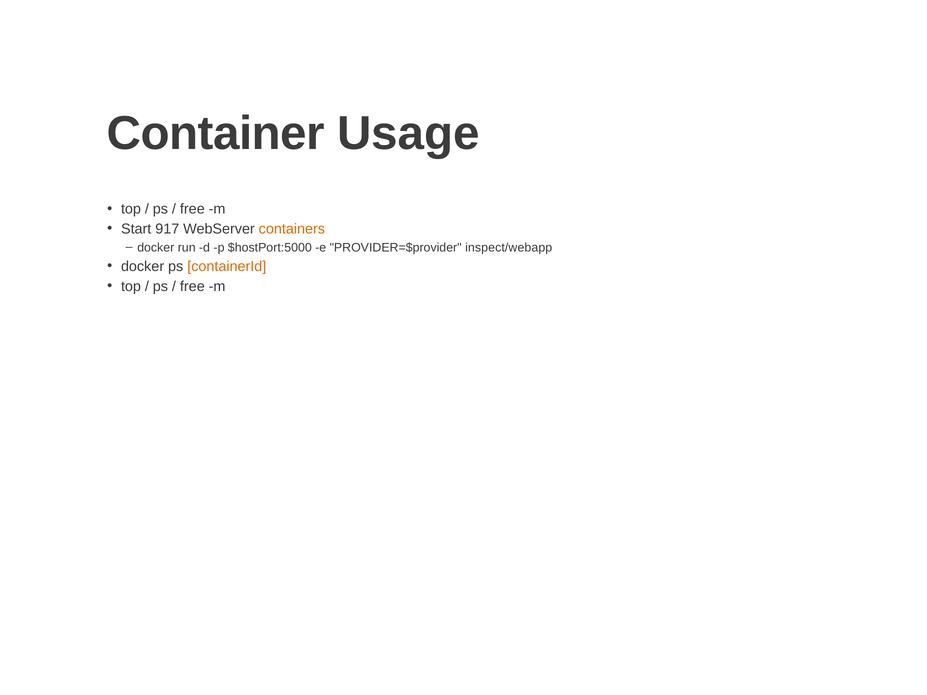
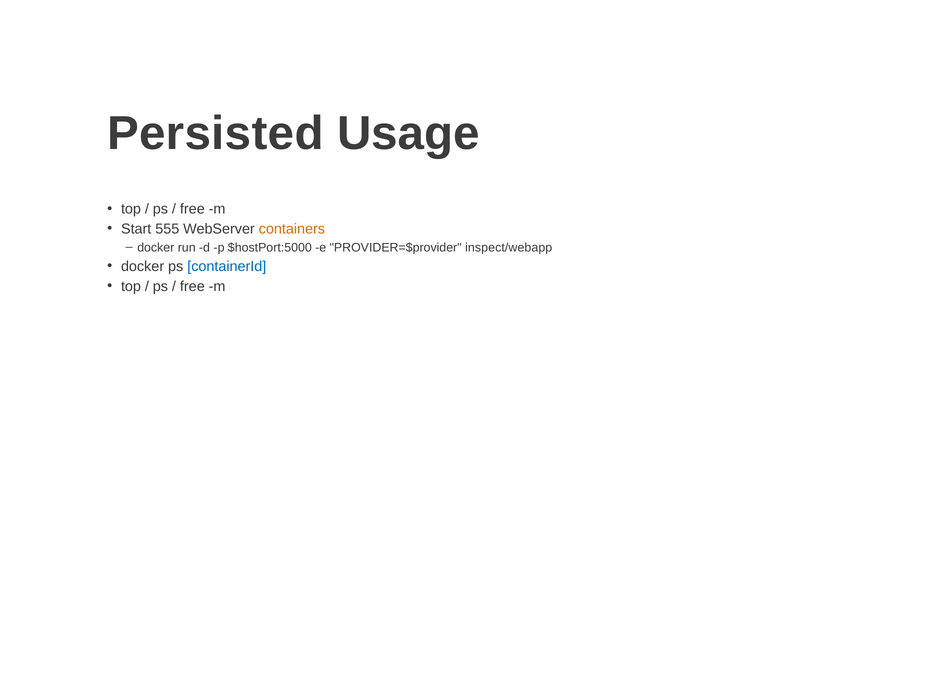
Container: Container -> Persisted
917: 917 -> 555
containerId colour: orange -> blue
